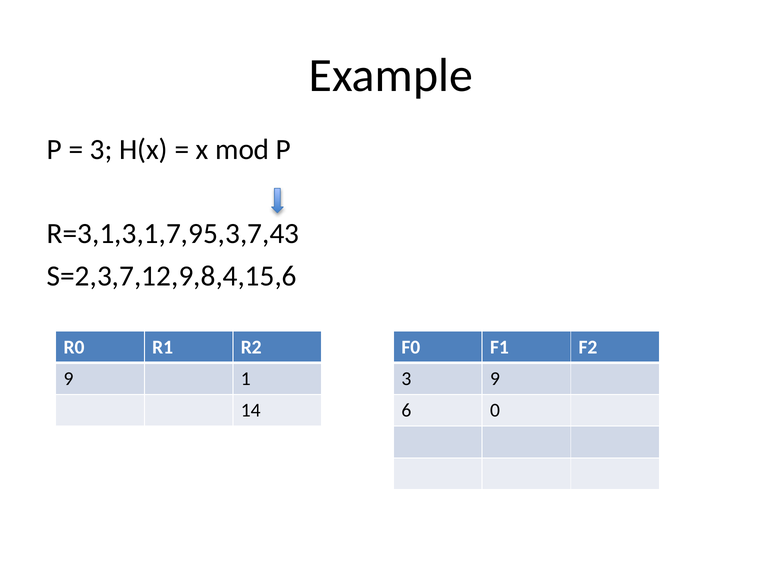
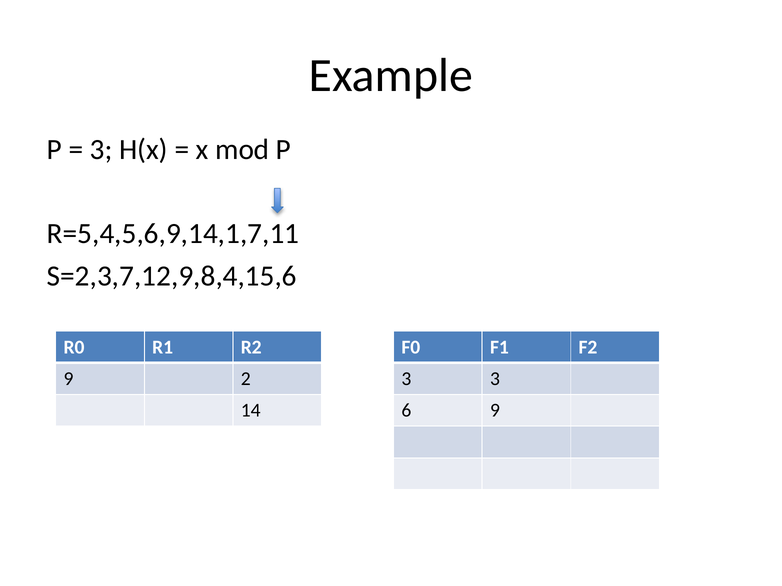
R=3,1,3,1,7,95,3,7,43: R=3,1,3,1,7,95,3,7,43 -> R=5,4,5,6,9,14,1,7,11
1: 1 -> 2
3 9: 9 -> 3
6 0: 0 -> 9
